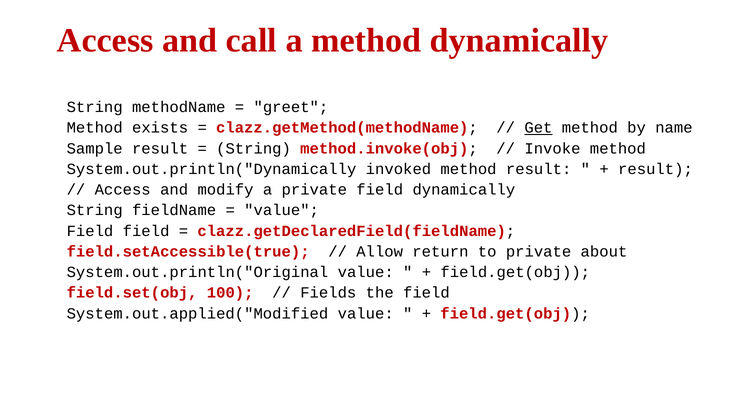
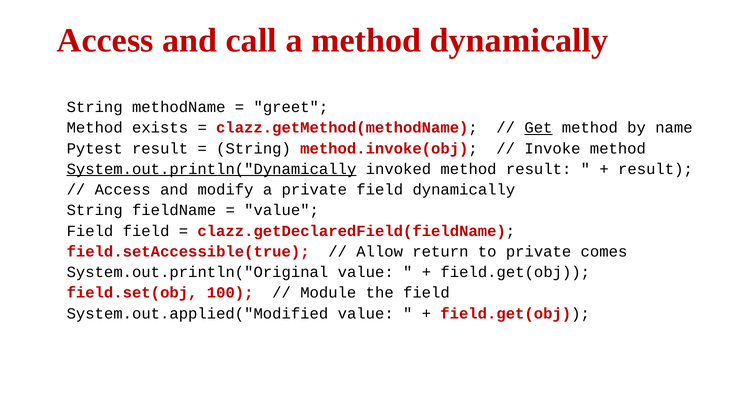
Sample: Sample -> Pytest
System.out.println("Dynamically underline: none -> present
about: about -> comes
Fields: Fields -> Module
